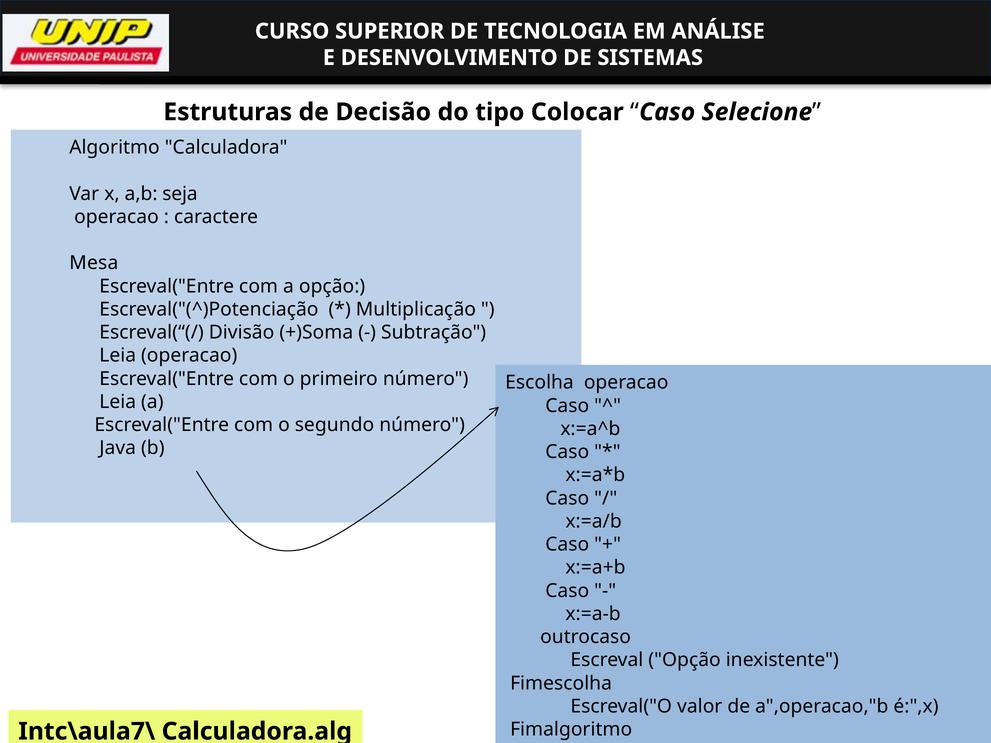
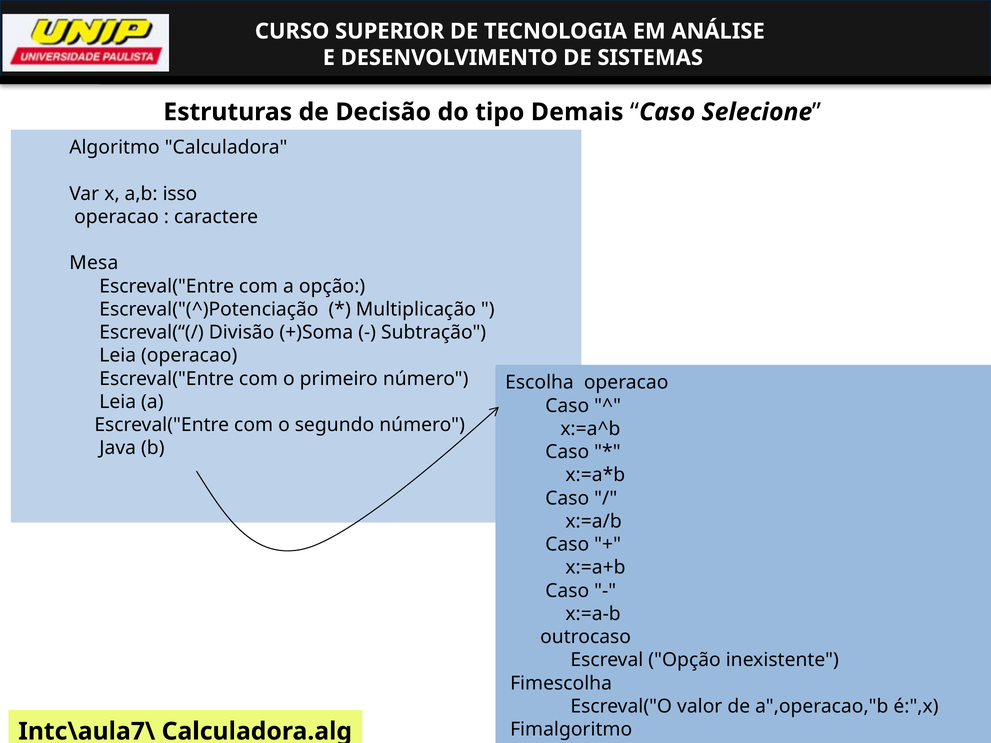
Colocar: Colocar -> Demais
seja: seja -> isso
